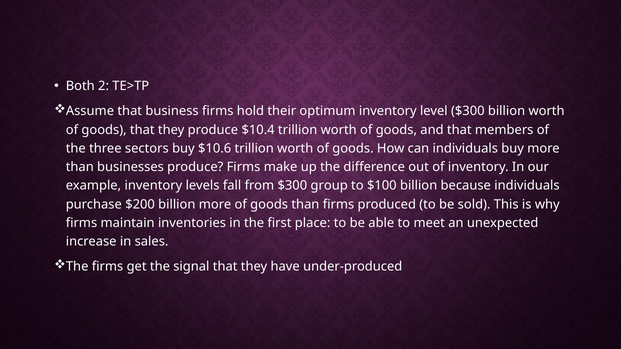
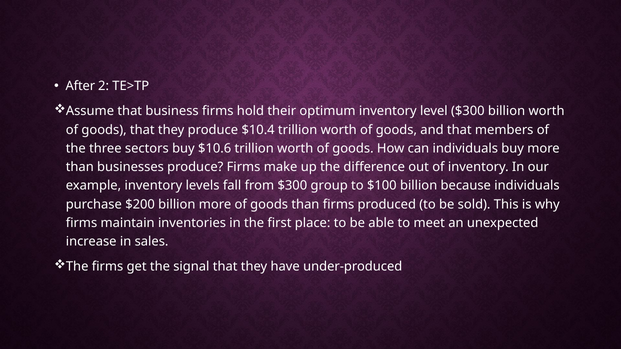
Both: Both -> After
